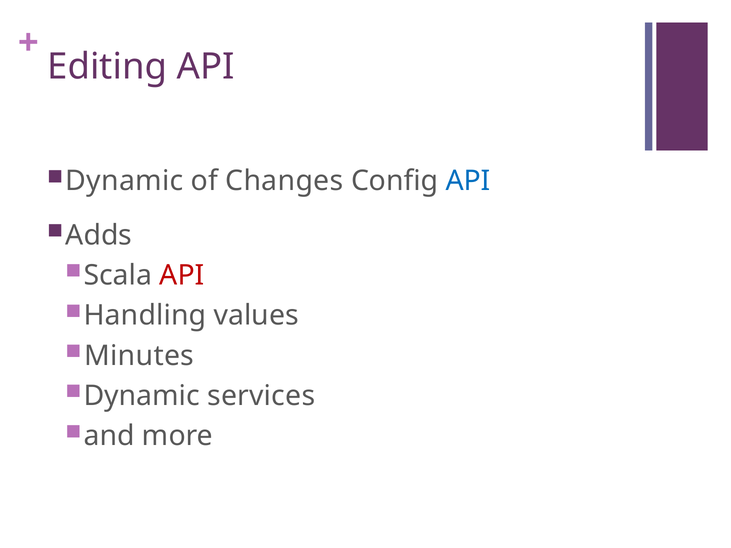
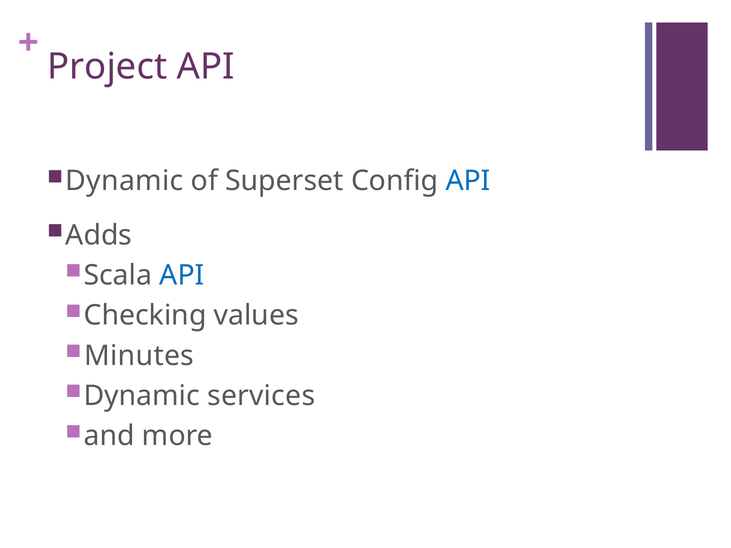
Editing: Editing -> Project
Changes: Changes -> Superset
API at (182, 276) colour: red -> blue
Handling: Handling -> Checking
